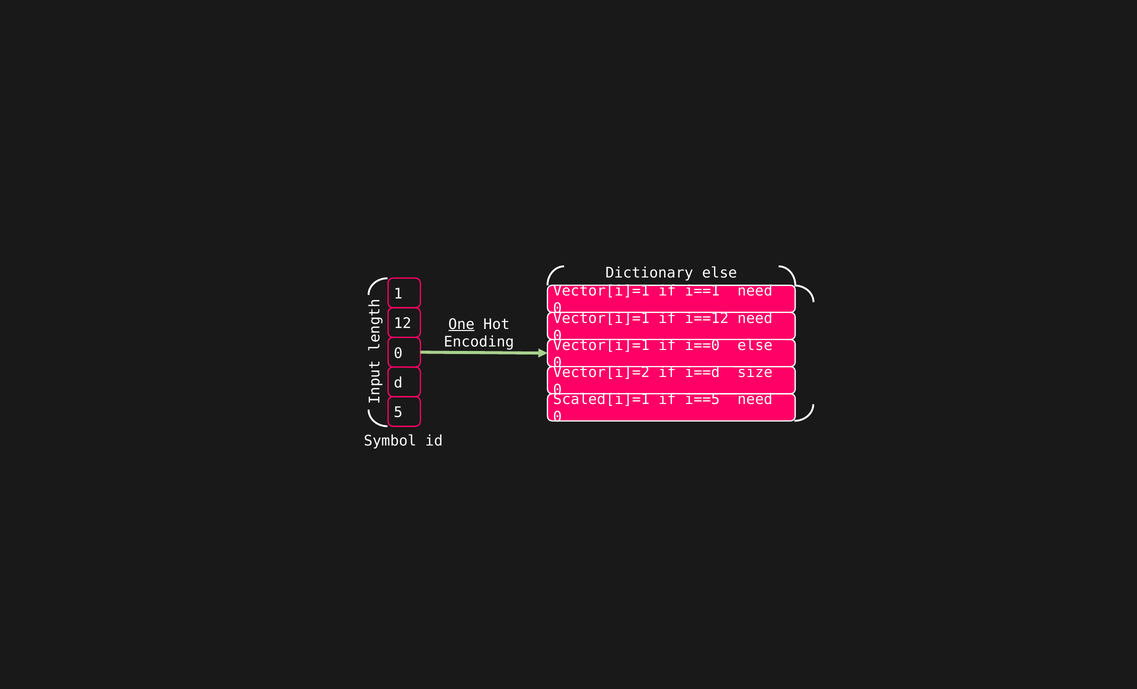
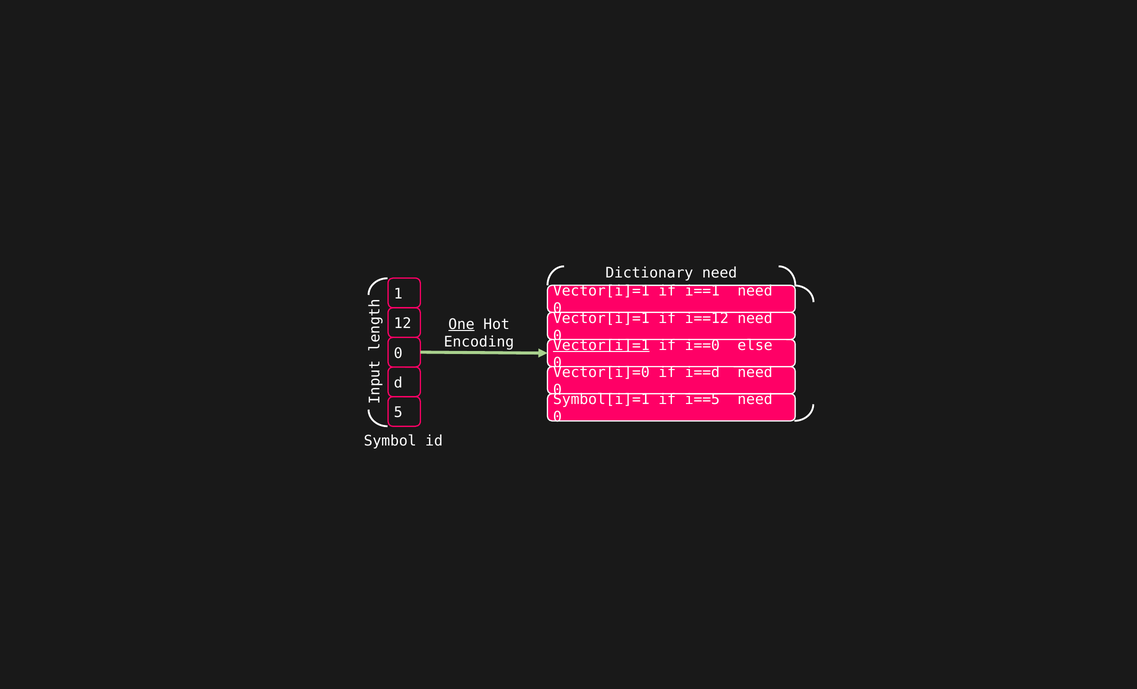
Dictionary else: else -> need
Vector[i]=1 at (601, 345) underline: none -> present
Vector[i]=2: Vector[i]=2 -> Vector[i]=0
i==d size: size -> need
Scaled[i]=1: Scaled[i]=1 -> Symbol[i]=1
